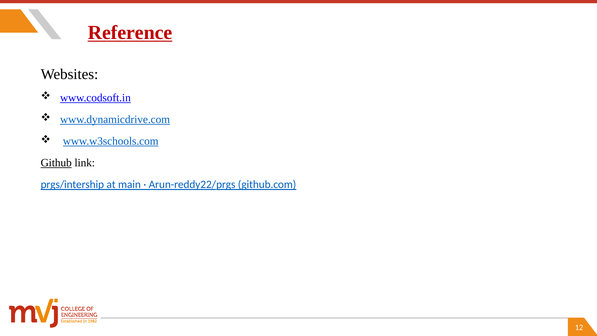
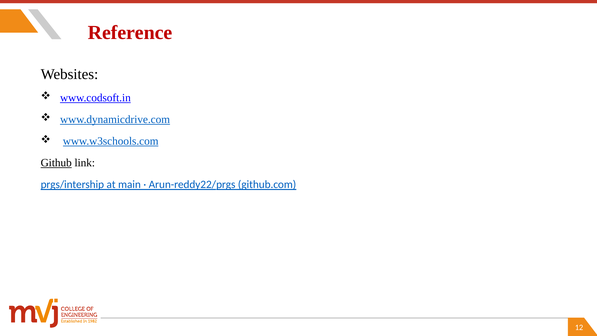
Reference underline: present -> none
